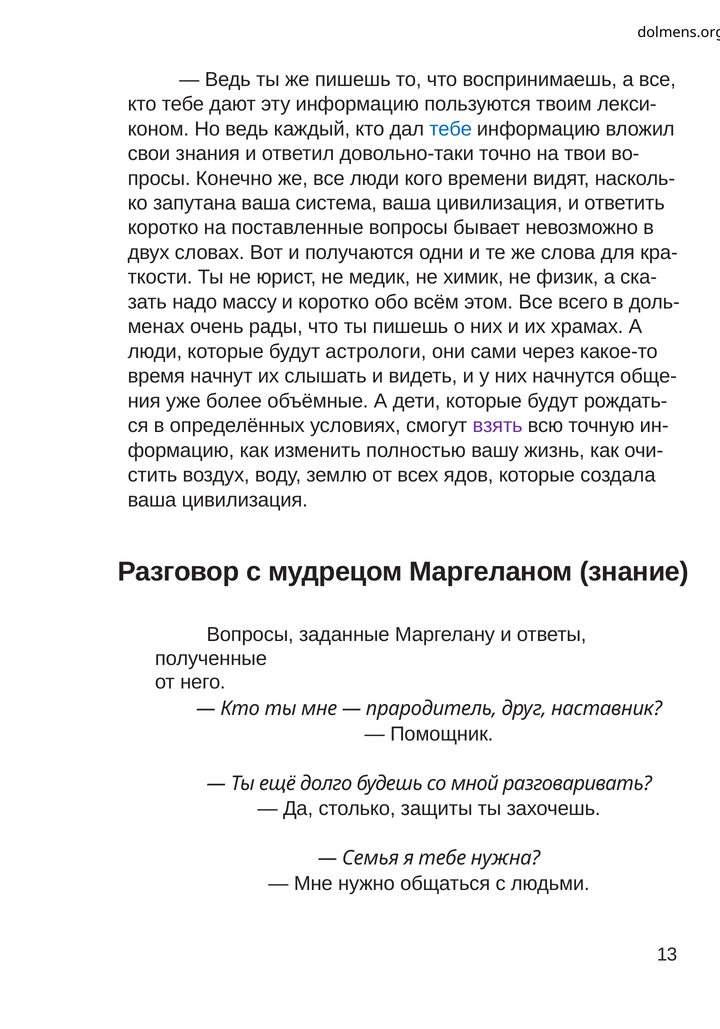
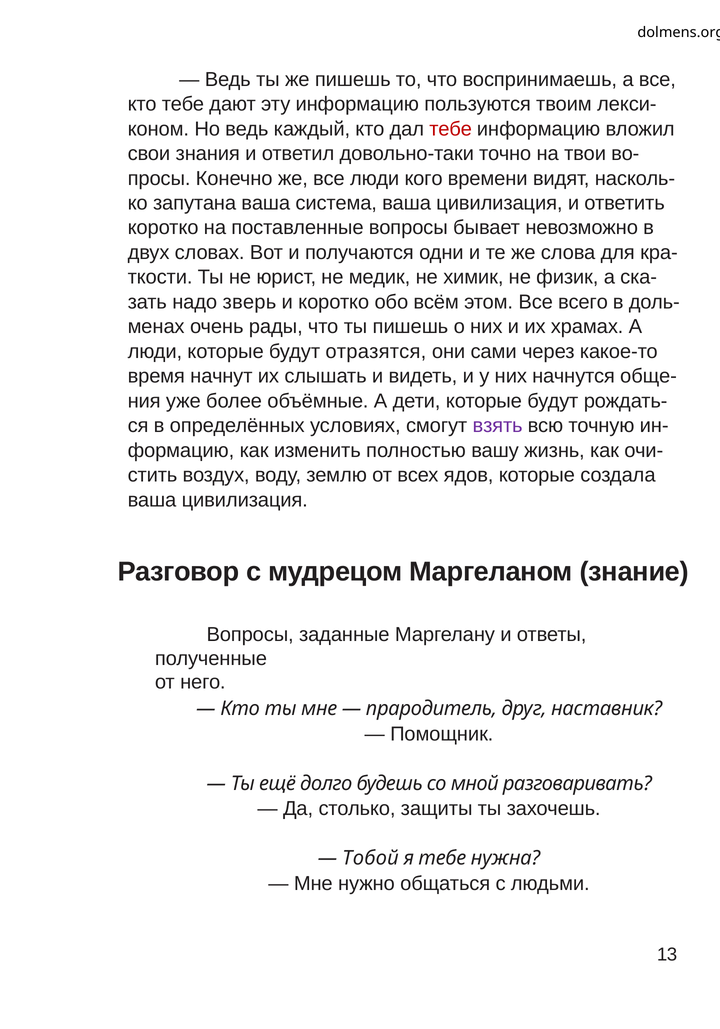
тебе at (451, 129) colour: blue -> red
массу: массу -> зверь
астрологи: астрологи -> отразятся
Семья: Семья -> Тобой
